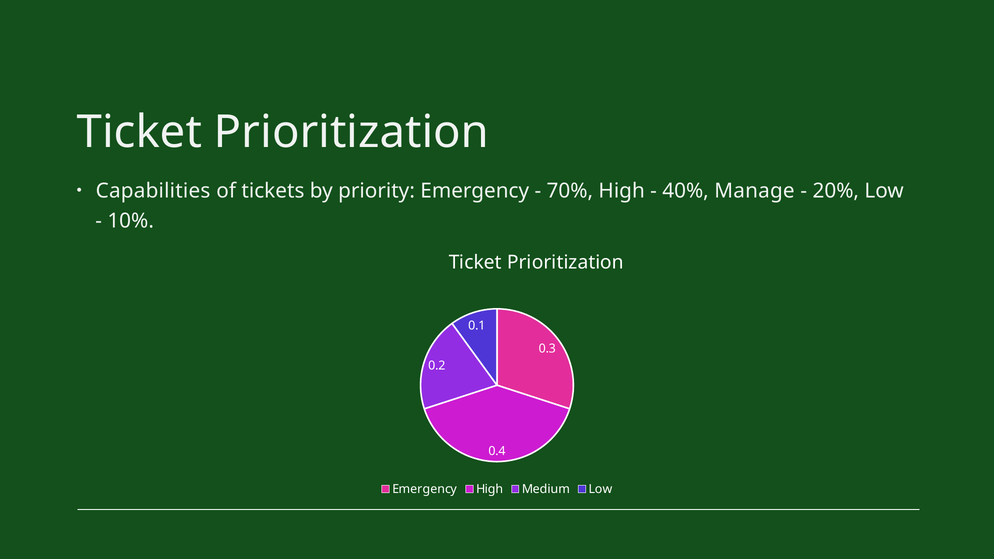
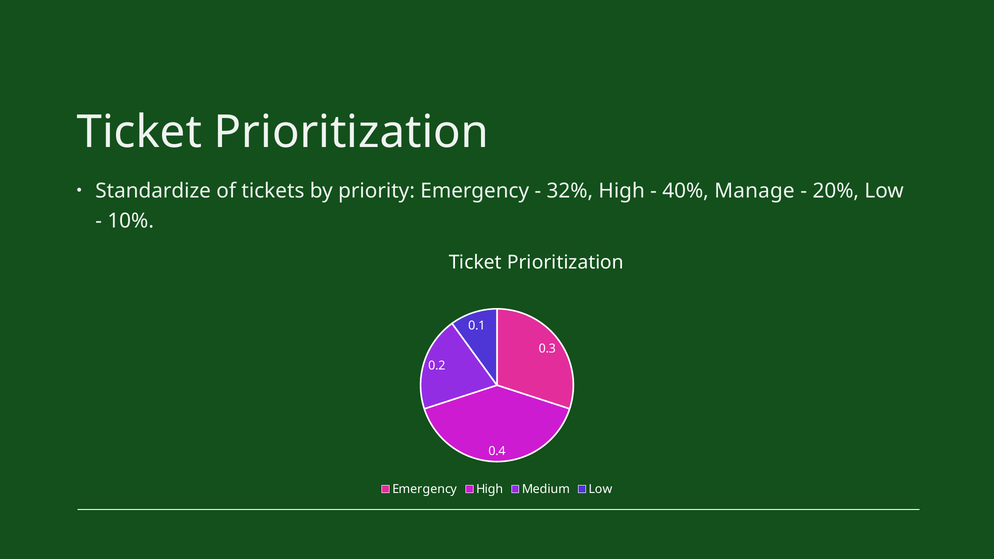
Capabilities: Capabilities -> Standardize
70%: 70% -> 32%
